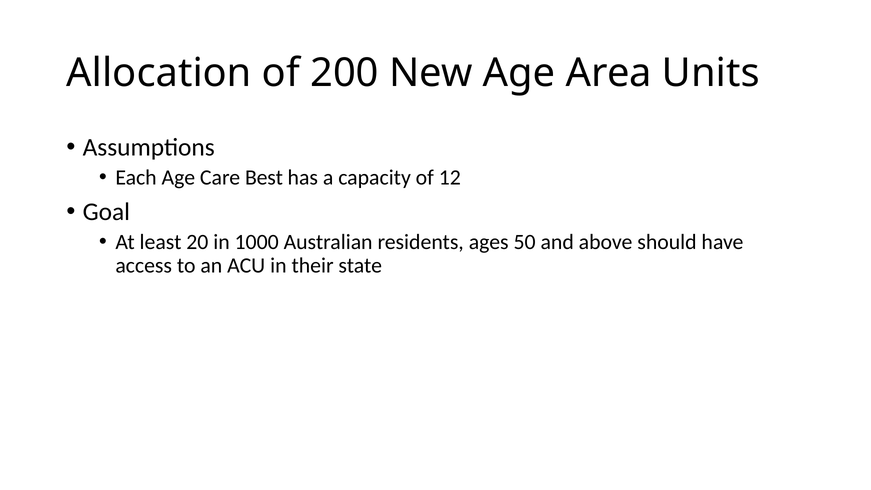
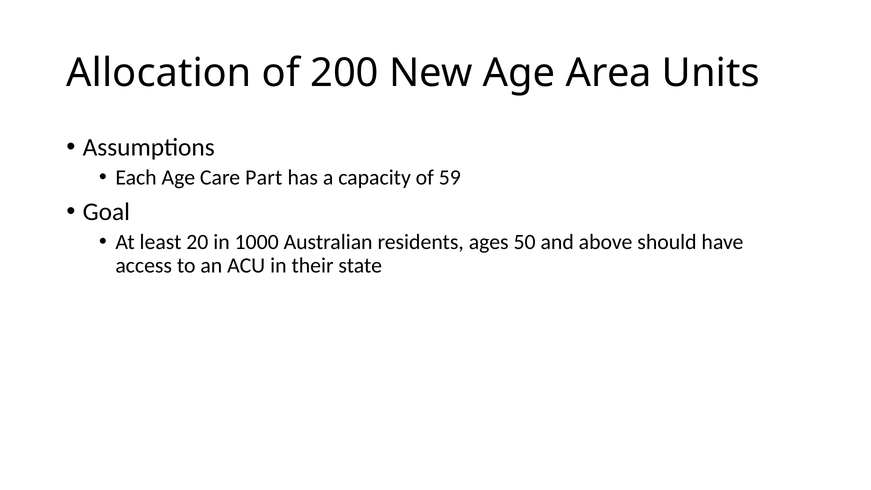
Best: Best -> Part
12: 12 -> 59
